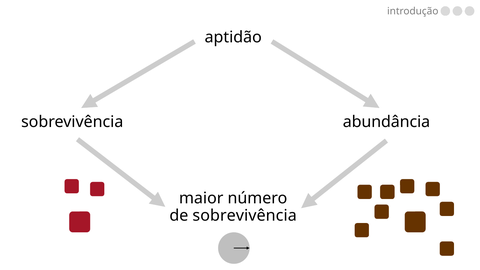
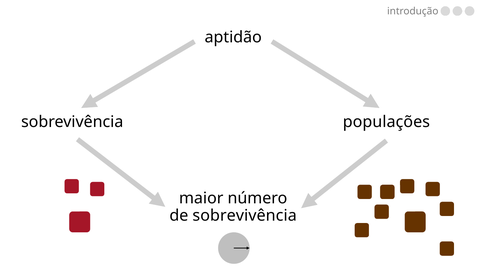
abundância: abundância -> populações
